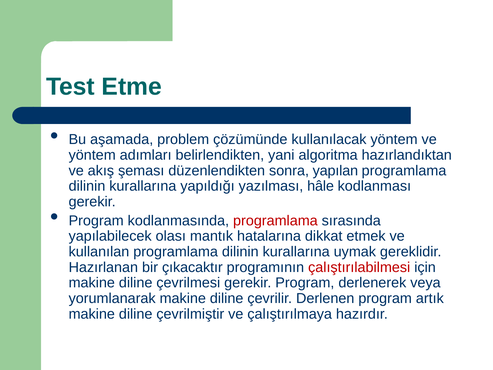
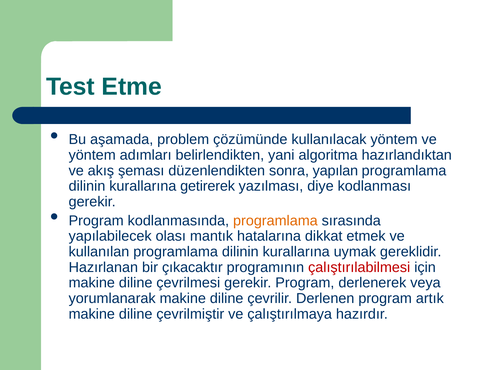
yapıldığı: yapıldığı -> getirerek
hâle: hâle -> diye
programlama at (275, 221) colour: red -> orange
